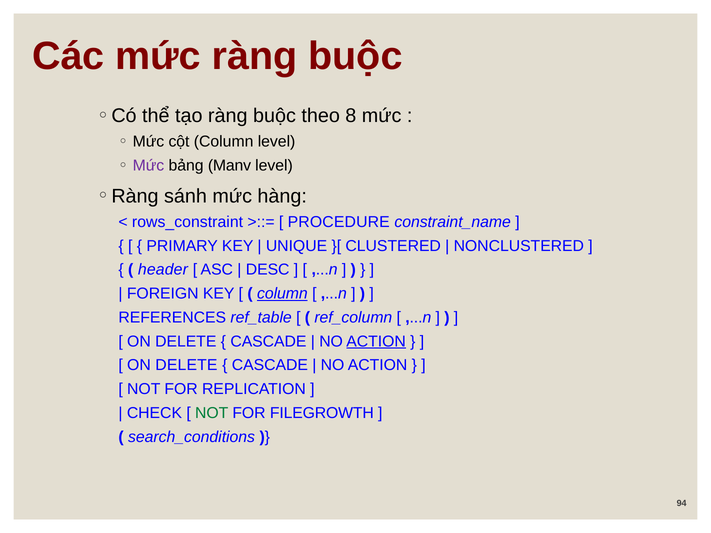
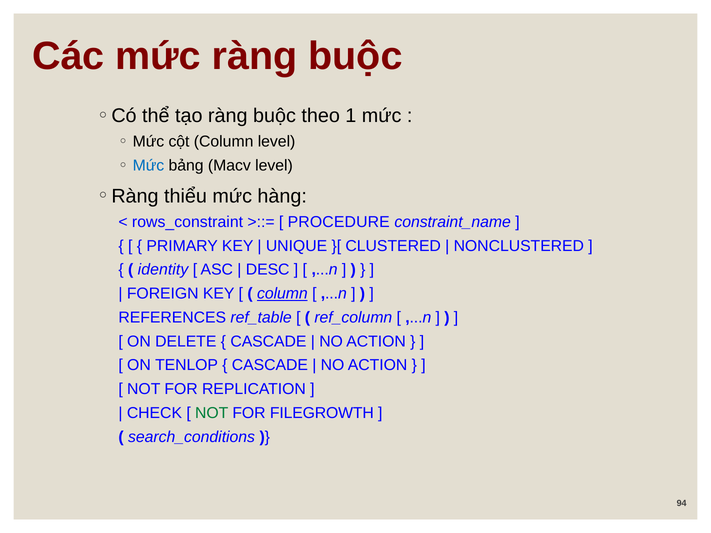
8: 8 -> 1
Mức at (148, 166) colour: purple -> blue
Manv: Manv -> Macv
sánh: sánh -> thiểu
header: header -> identity
ACTION at (376, 342) underline: present -> none
DELETE at (186, 365): DELETE -> TENLOP
